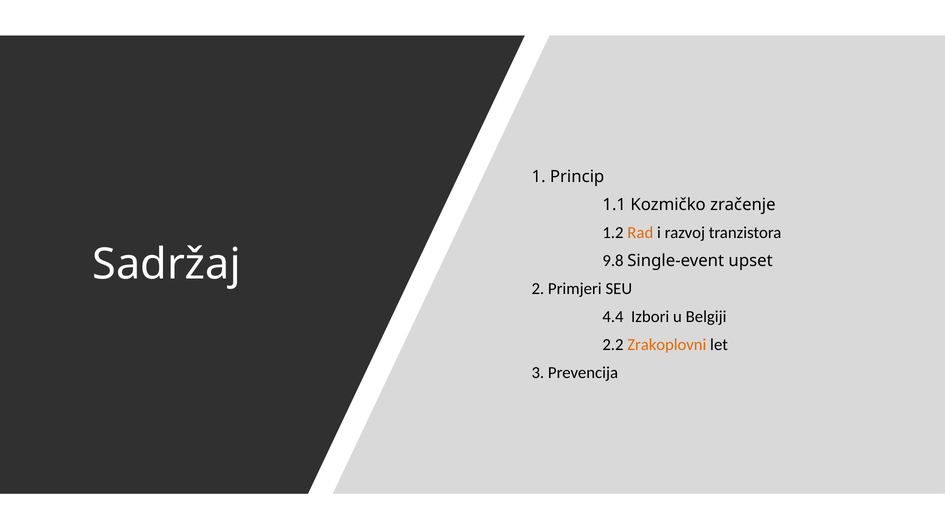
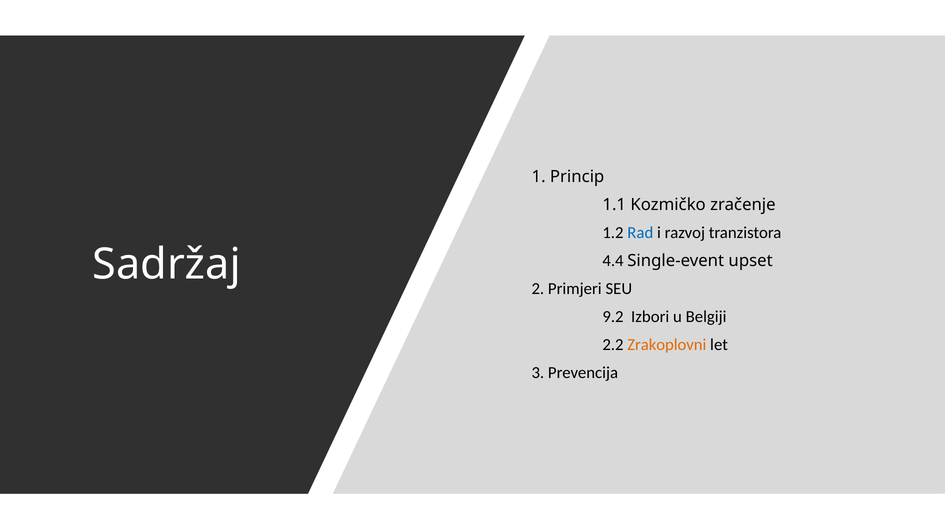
Rad colour: orange -> blue
9.8: 9.8 -> 4.4
4.4: 4.4 -> 9.2
